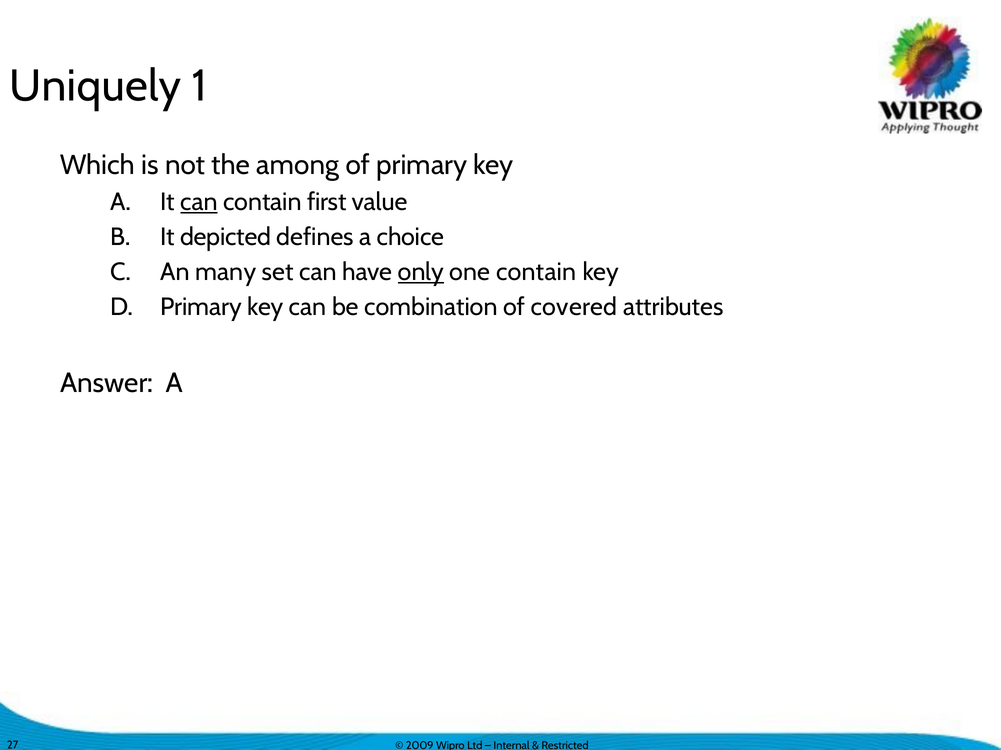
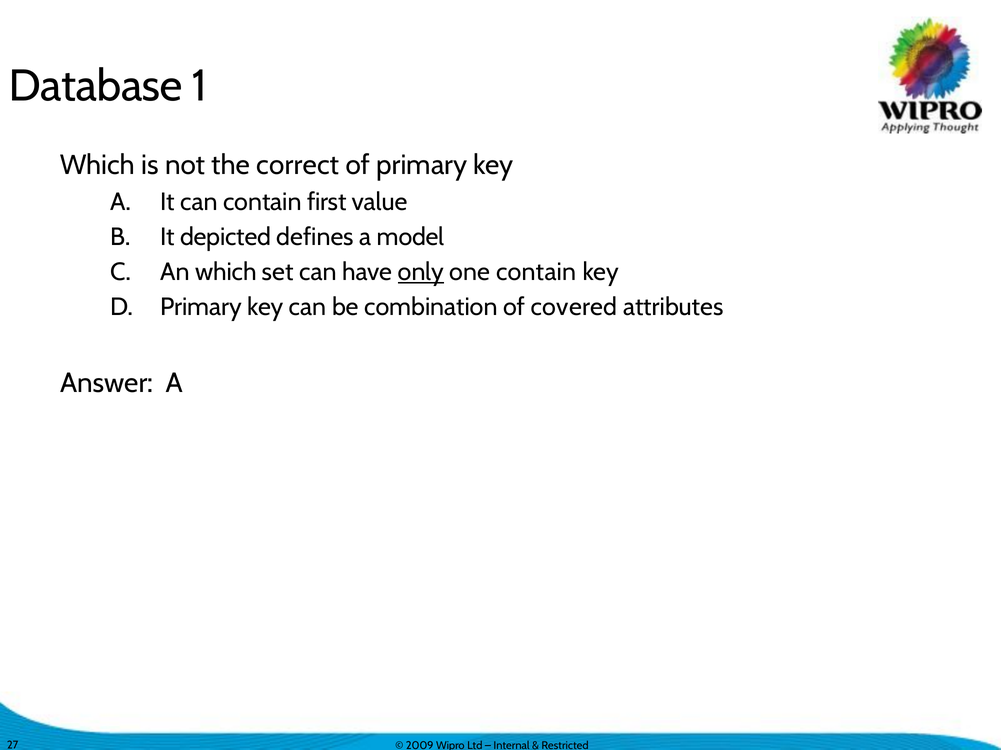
Uniquely: Uniquely -> Database
among: among -> correct
can at (199, 202) underline: present -> none
choice: choice -> model
An many: many -> which
